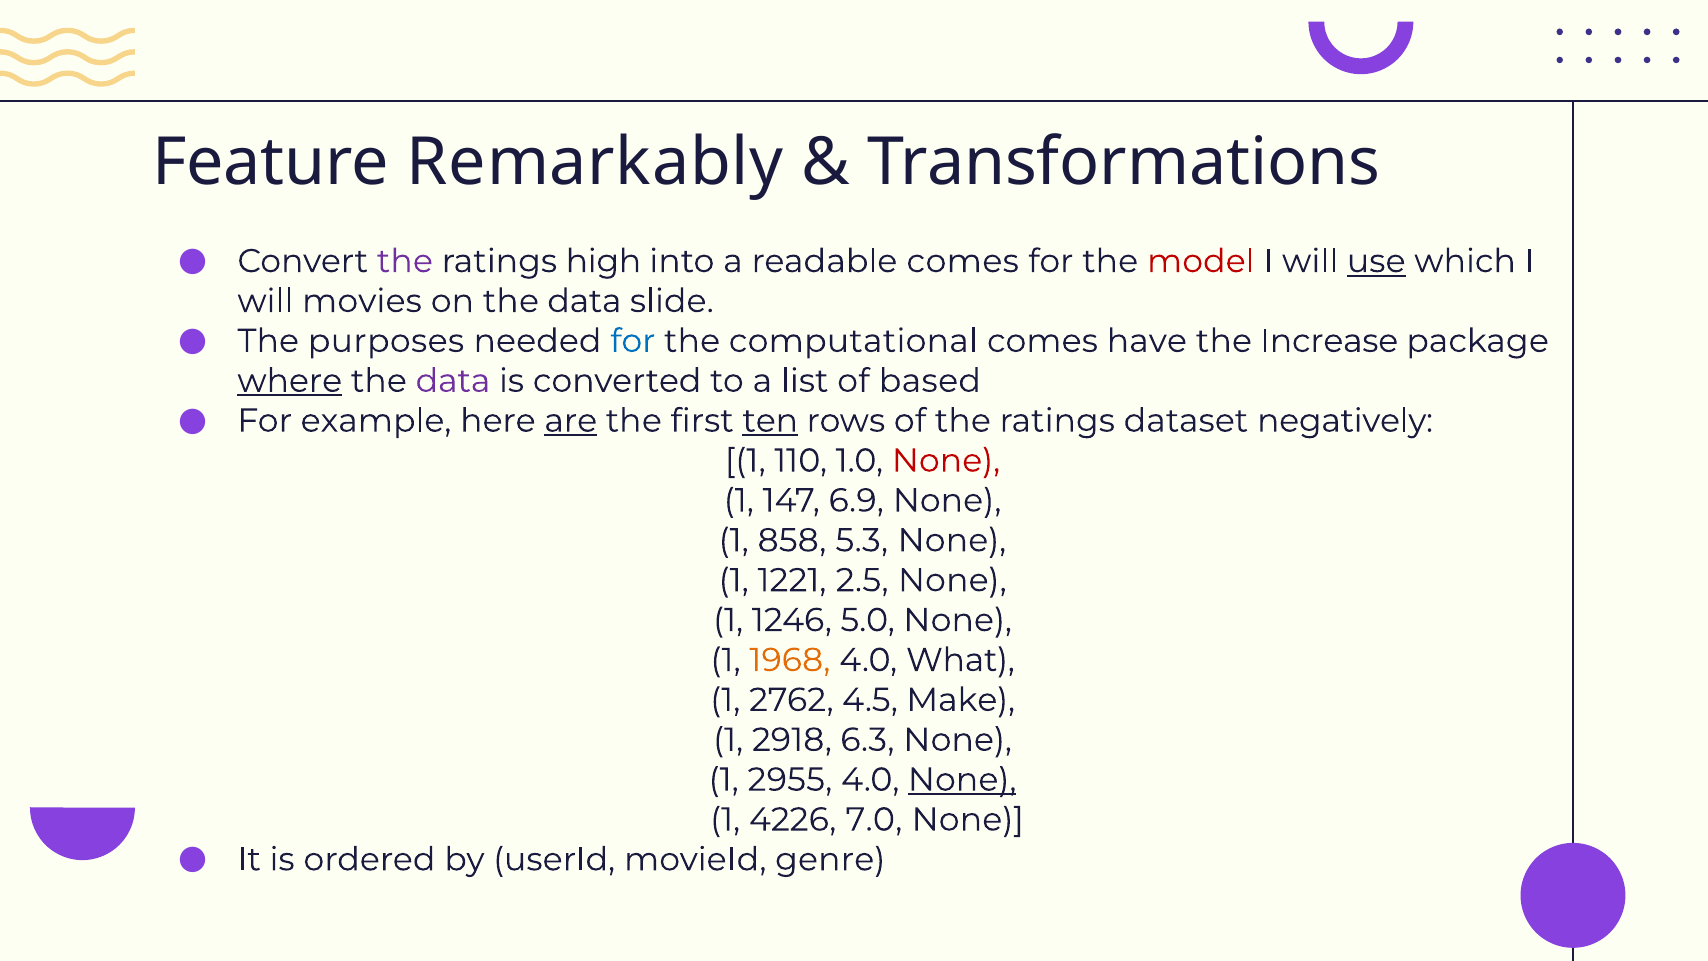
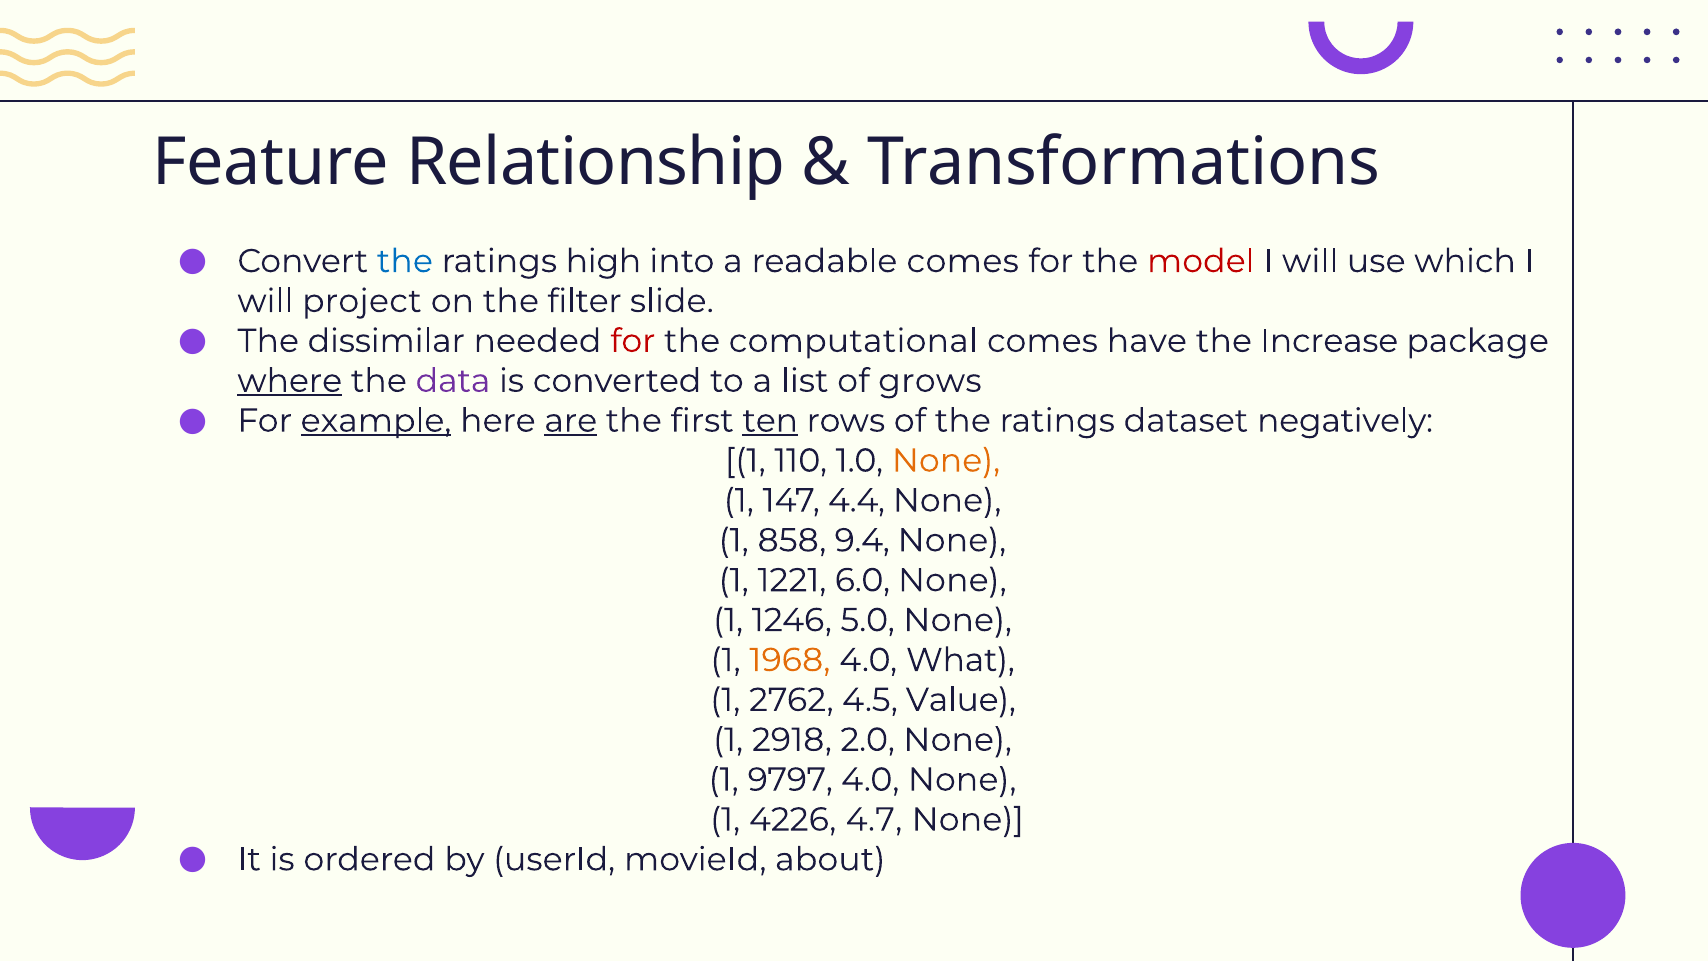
Remarkably: Remarkably -> Relationship
the at (405, 261) colour: purple -> blue
use underline: present -> none
movies: movies -> project
on the data: data -> filter
purposes: purposes -> dissimilar
for at (633, 341) colour: blue -> red
based: based -> grows
example underline: none -> present
None at (946, 461) colour: red -> orange
6.9: 6.9 -> 4.4
5.3: 5.3 -> 9.4
2.5: 2.5 -> 6.0
Make: Make -> Value
6.3: 6.3 -> 2.0
2955: 2955 -> 9797
None at (962, 780) underline: present -> none
7.0: 7.0 -> 4.7
genre: genre -> about
